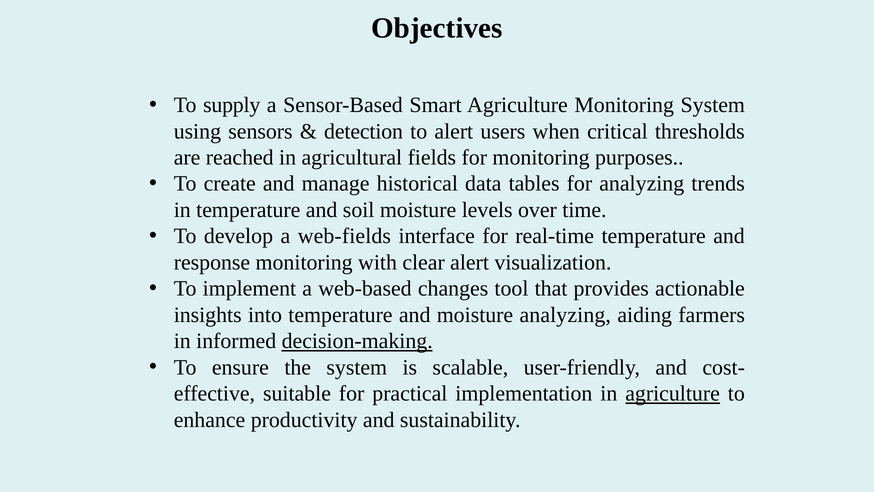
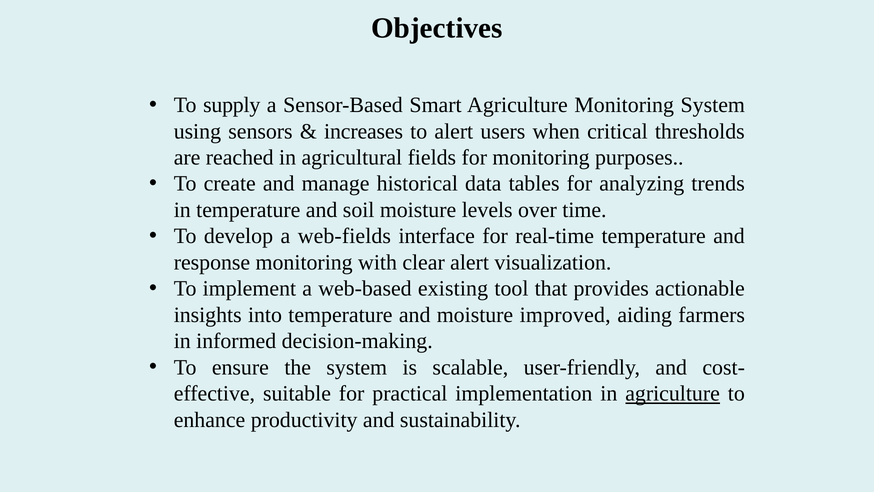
detection: detection -> increases
changes: changes -> existing
moisture analyzing: analyzing -> improved
decision-making underline: present -> none
